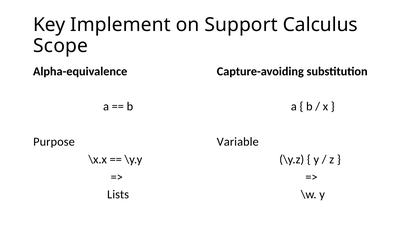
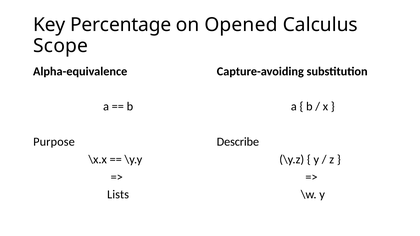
Implement: Implement -> Percentage
Support: Support -> Opened
Variable: Variable -> Describe
